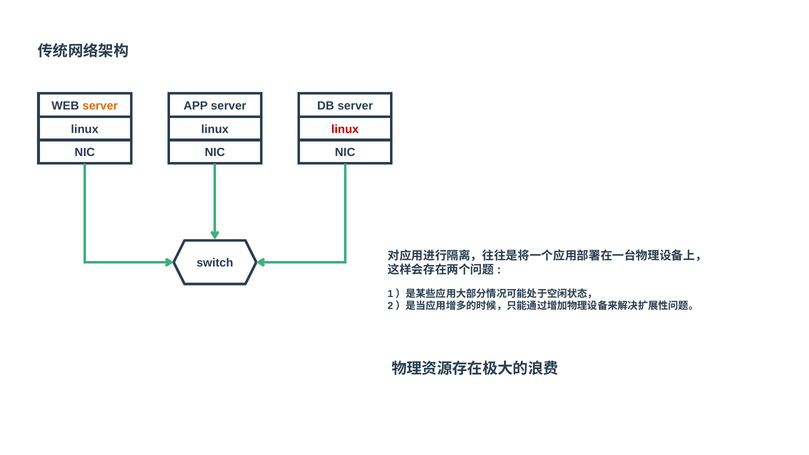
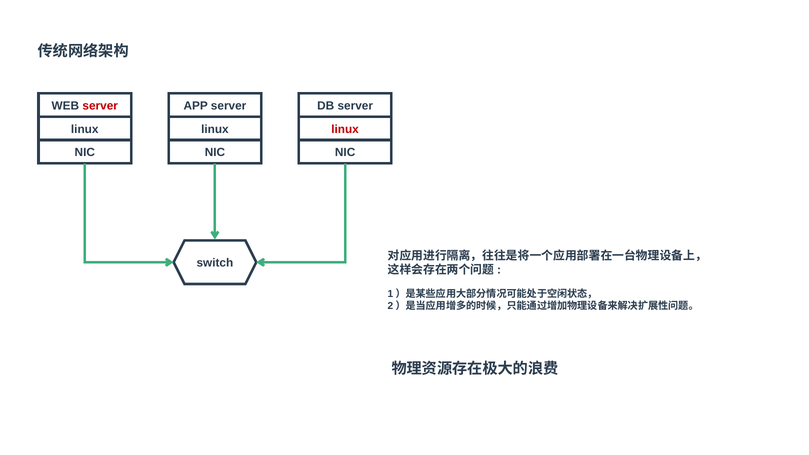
server at (100, 106) colour: orange -> red
